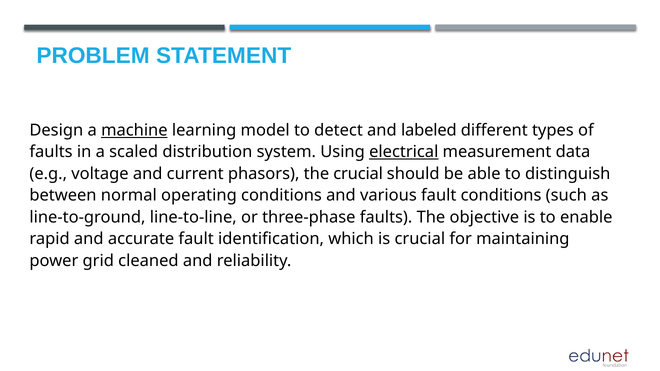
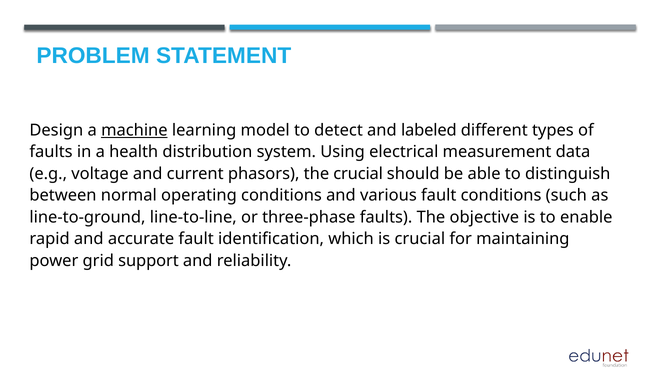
scaled: scaled -> health
electrical underline: present -> none
cleaned: cleaned -> support
